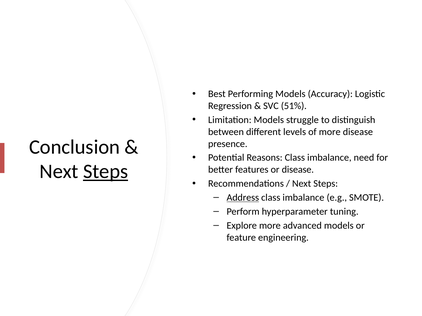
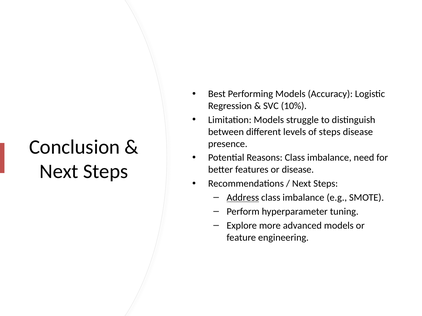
51%: 51% -> 10%
of more: more -> steps
Steps at (106, 172) underline: present -> none
